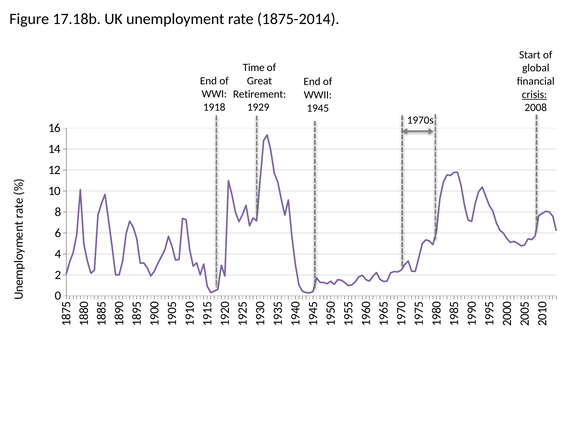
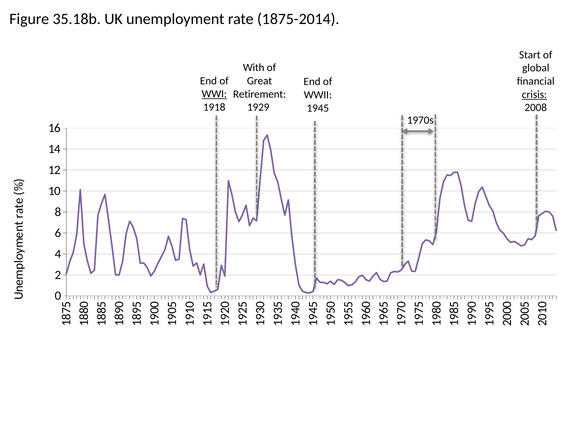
17.18b: 17.18b -> 35.18b
Time: Time -> With
WWI underline: none -> present
